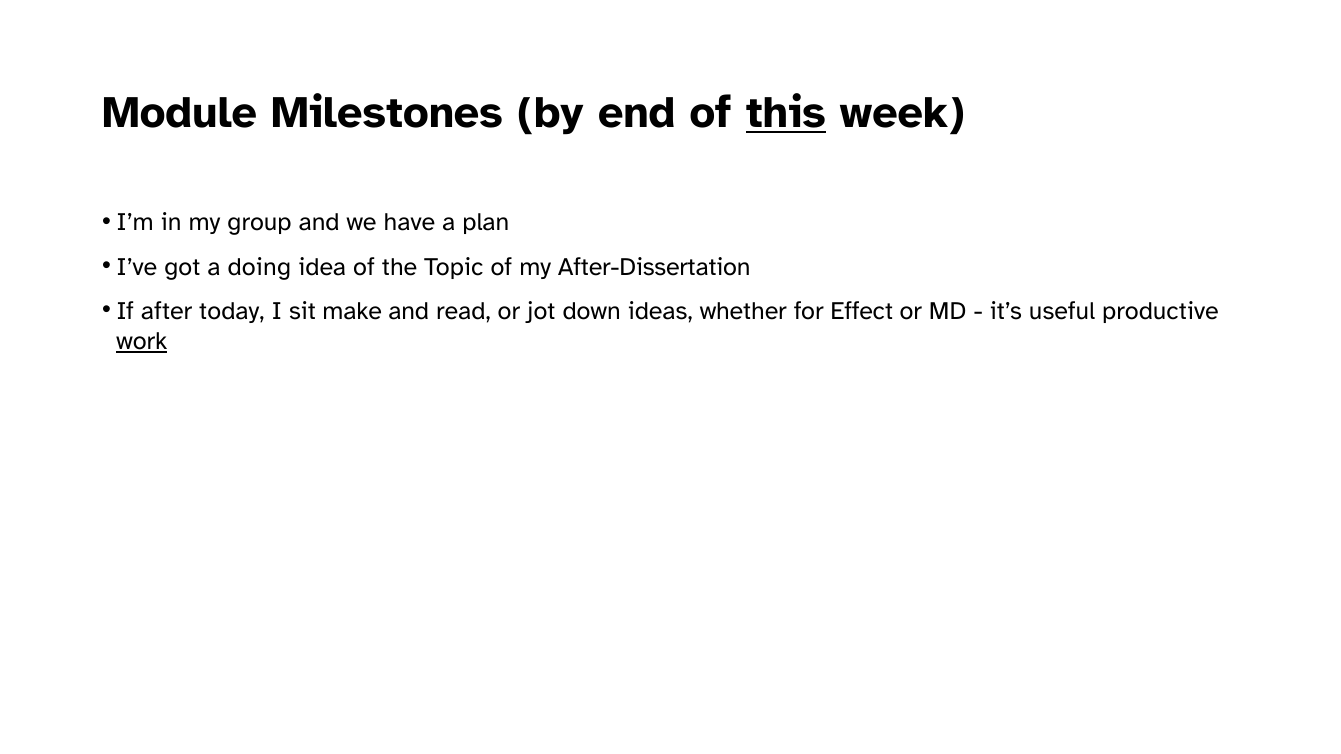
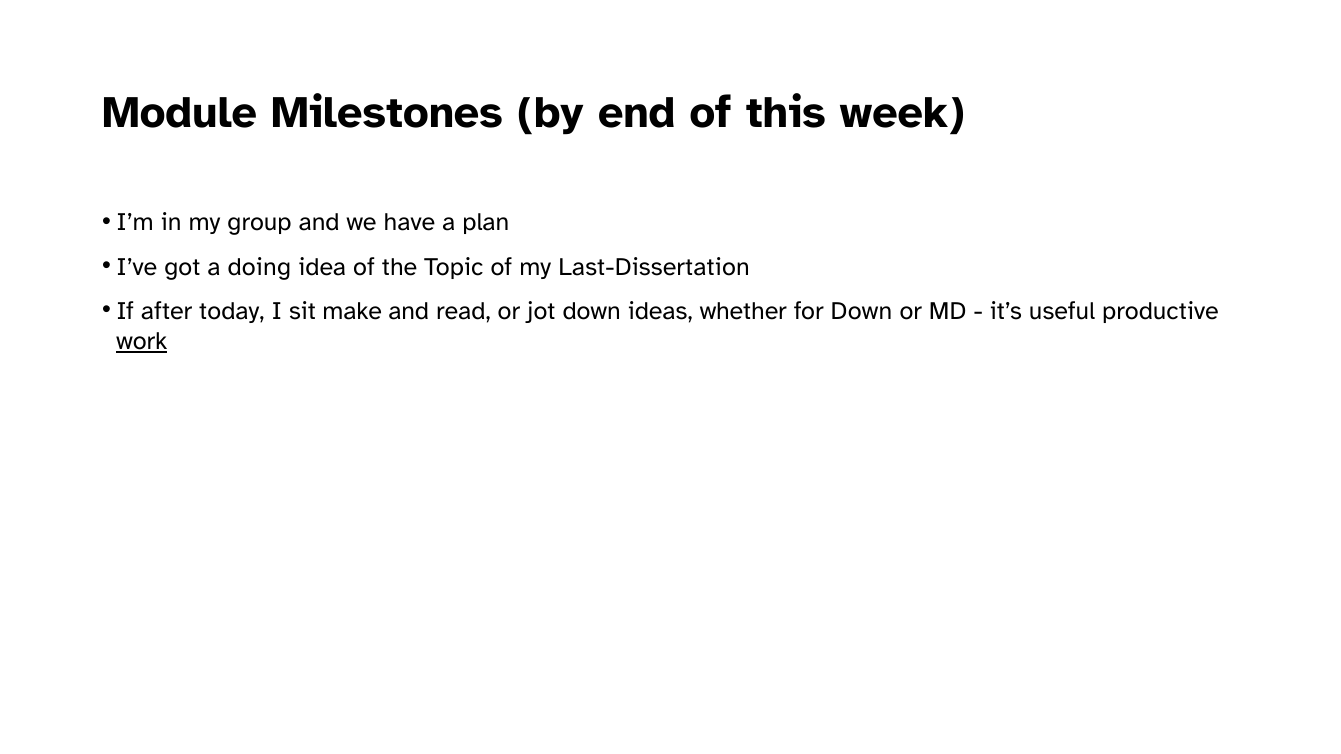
this underline: present -> none
After-Dissertation: After-Dissertation -> Last-Dissertation
for Effect: Effect -> Down
